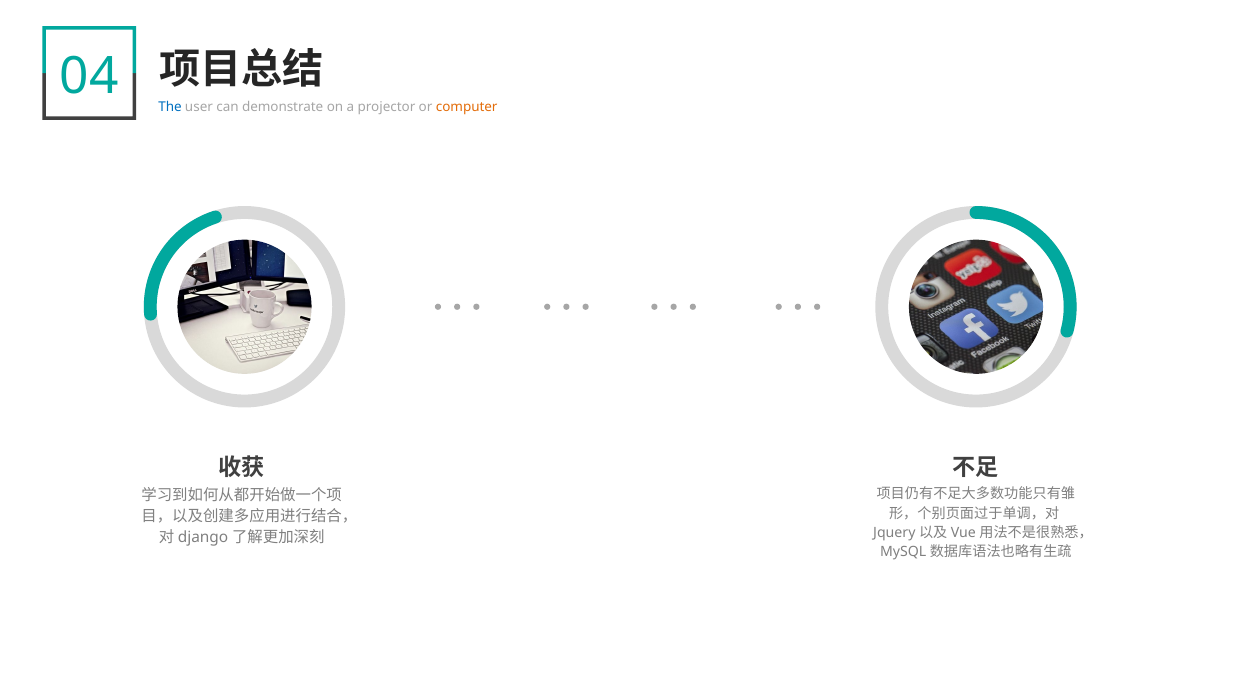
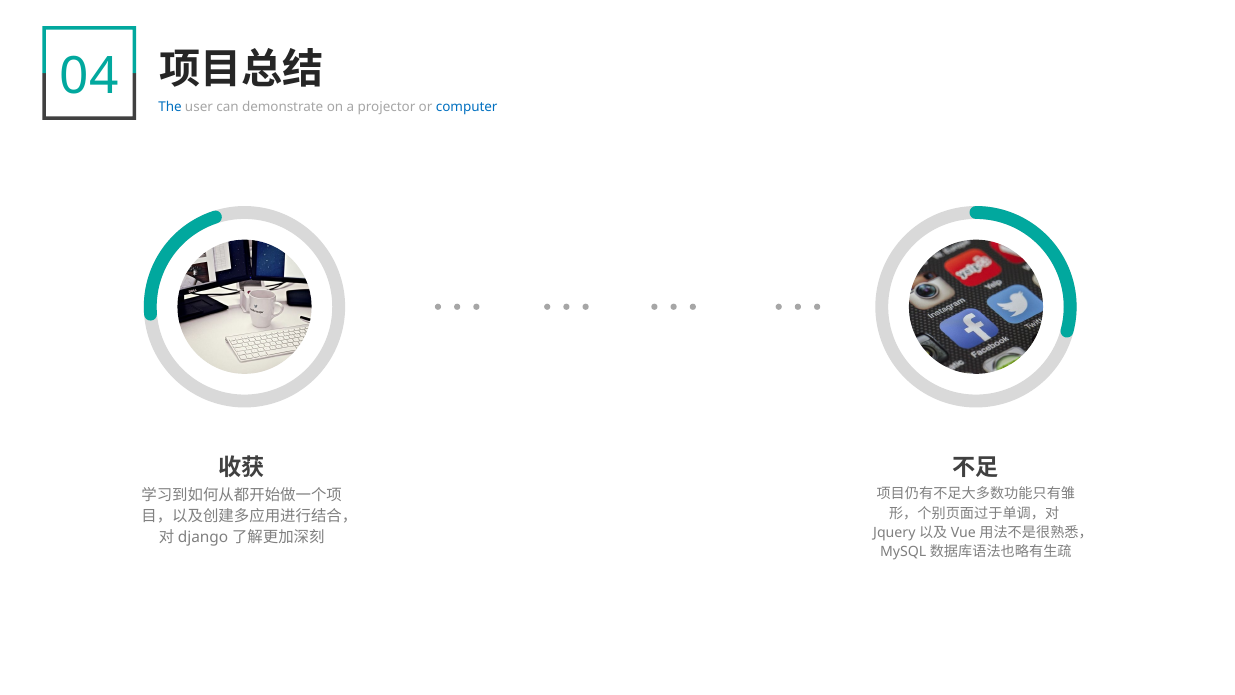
computer colour: orange -> blue
